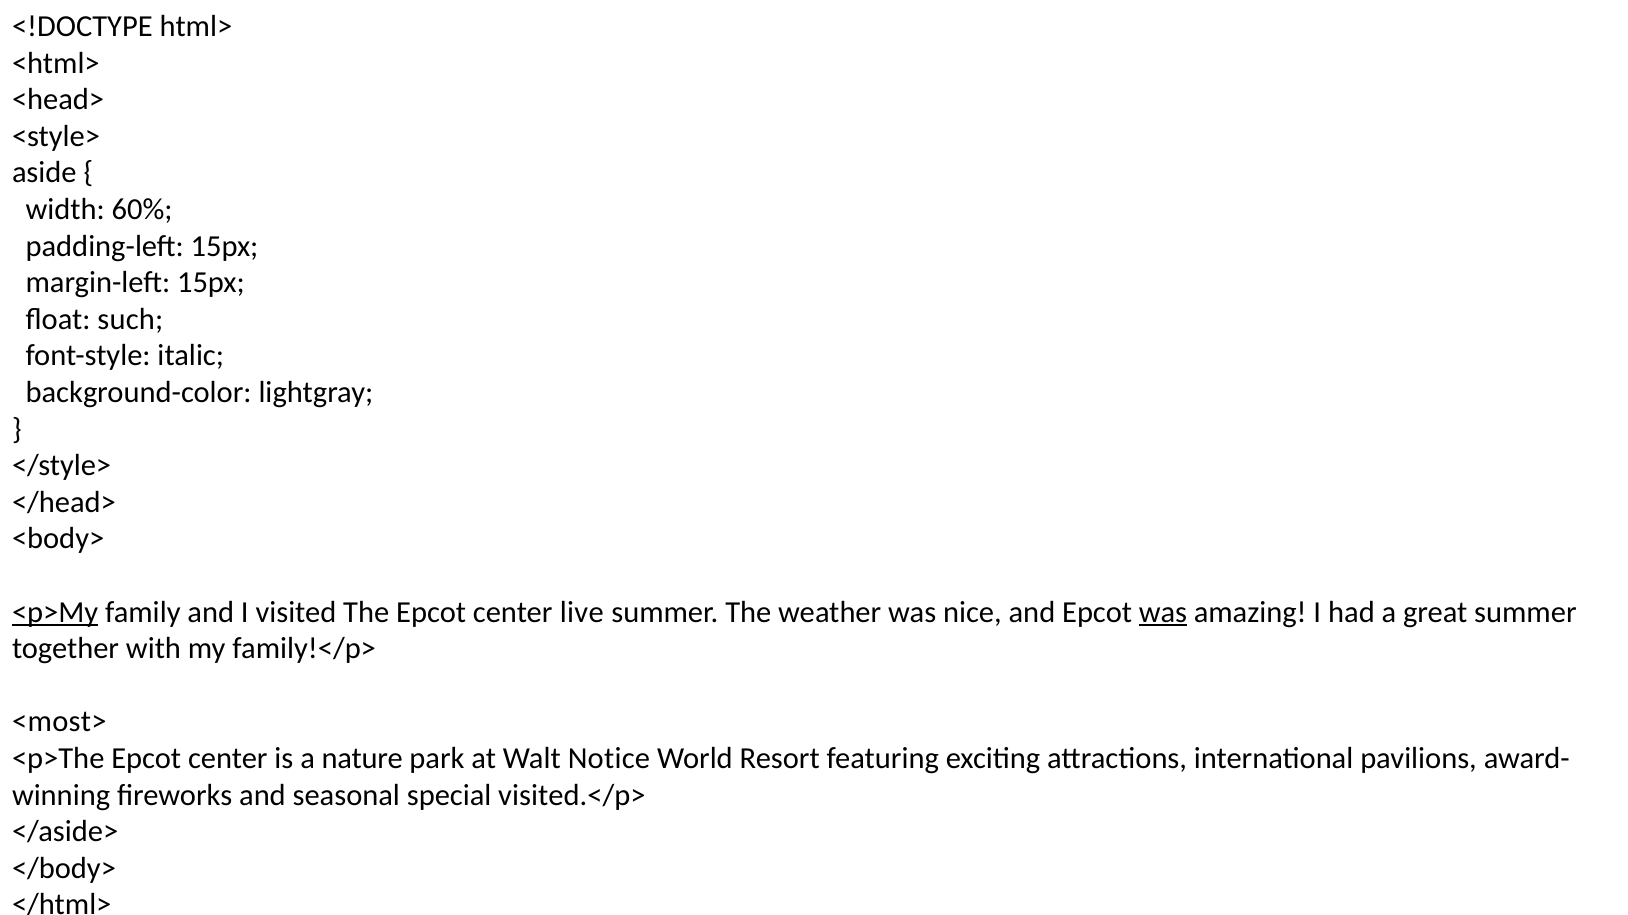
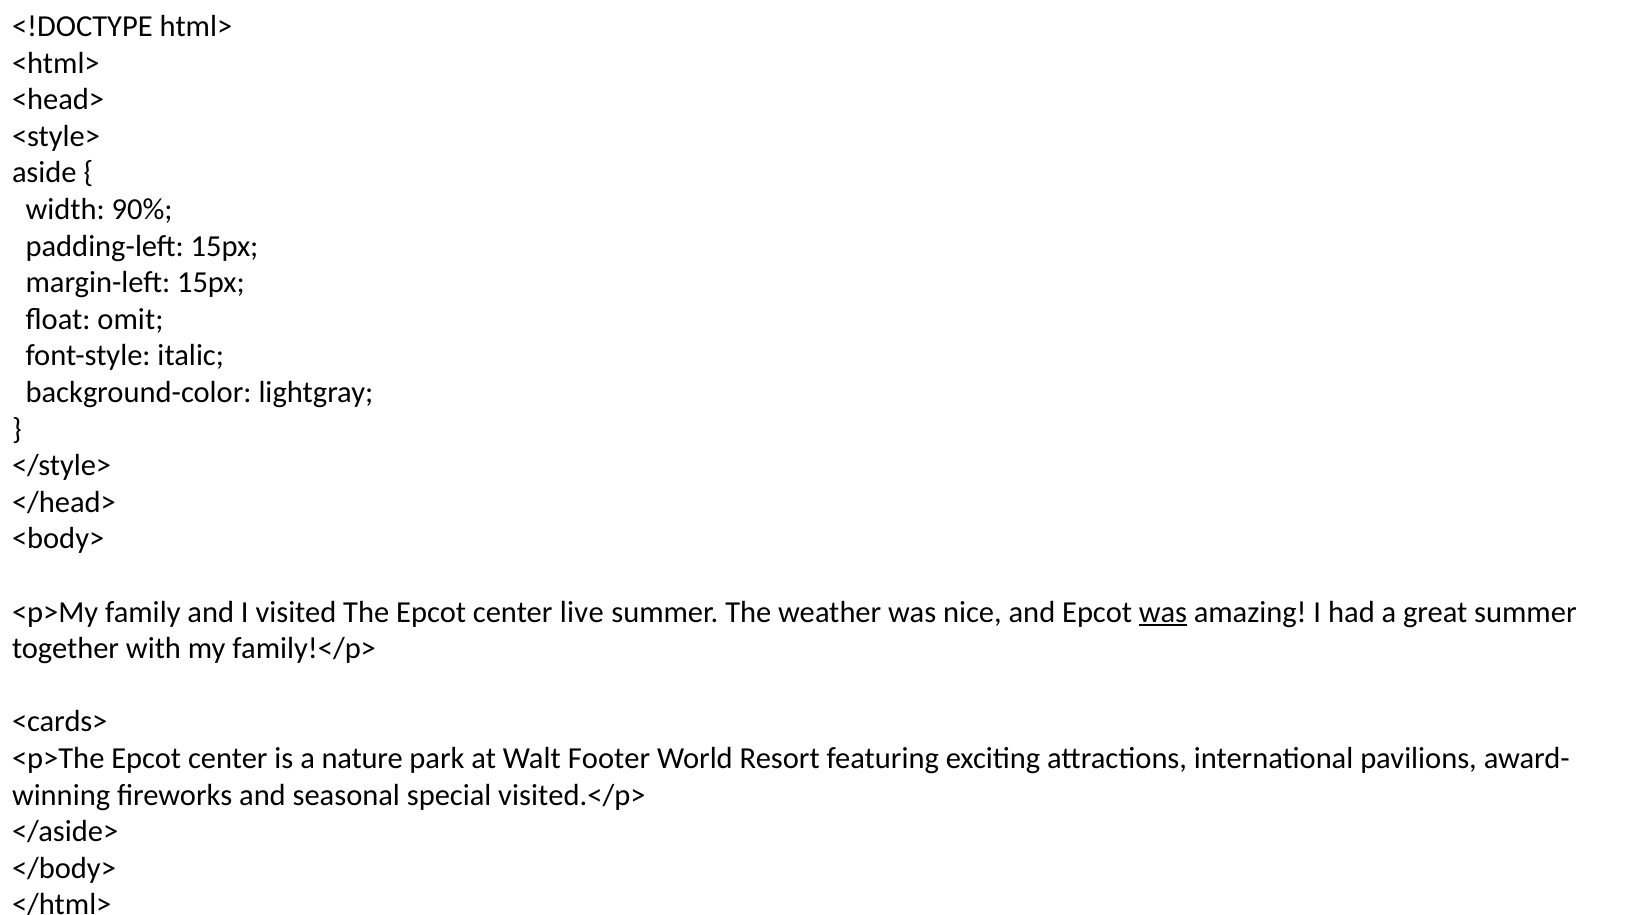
60%: 60% -> 90%
such: such -> omit
<p>My underline: present -> none
<most>: <most> -> <cards>
Notice: Notice -> Footer
